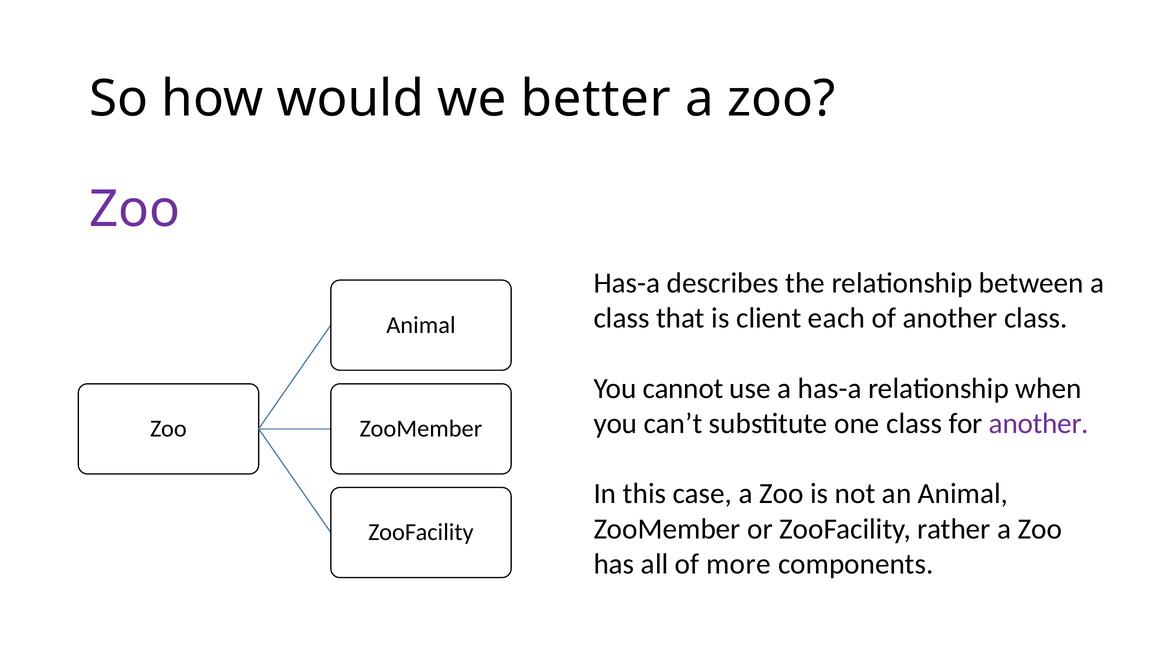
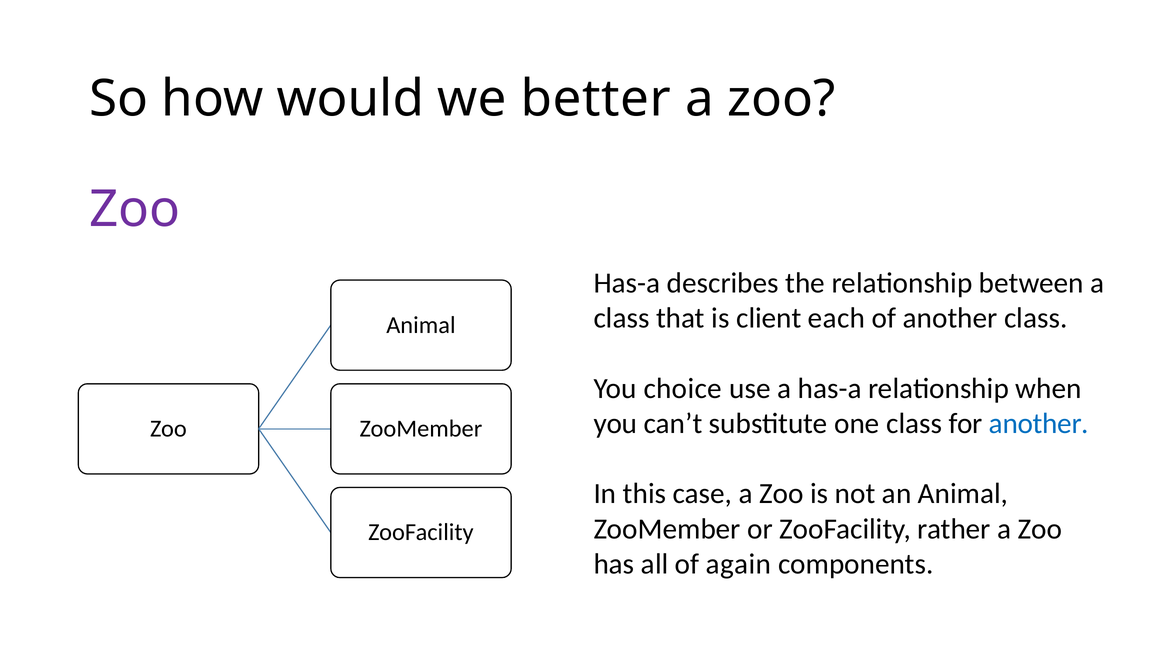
cannot: cannot -> choice
another at (1039, 424) colour: purple -> blue
more: more -> again
